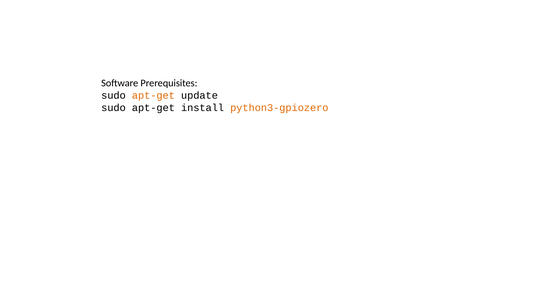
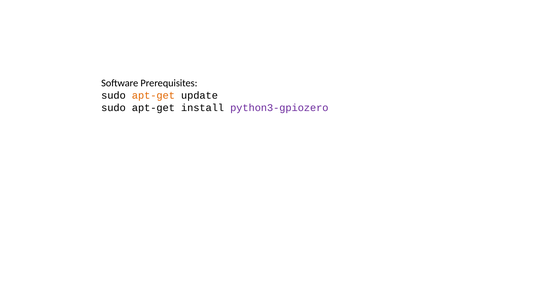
python3-gpiozero colour: orange -> purple
